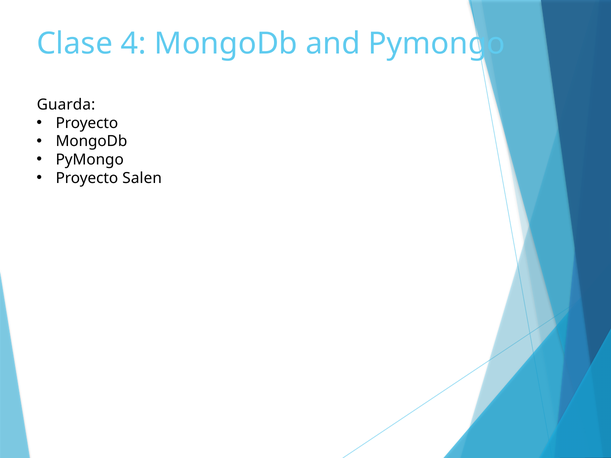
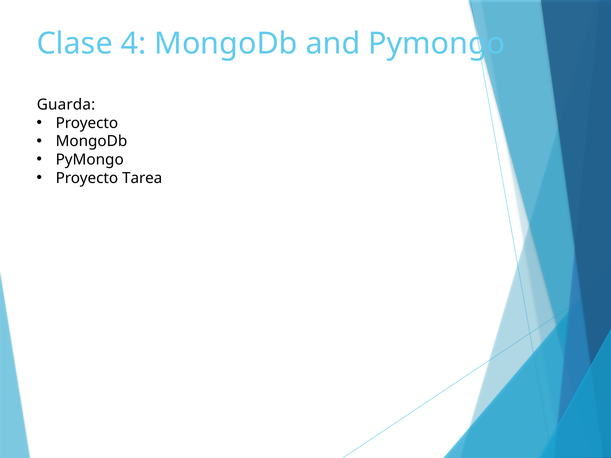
Salen: Salen -> Tarea
